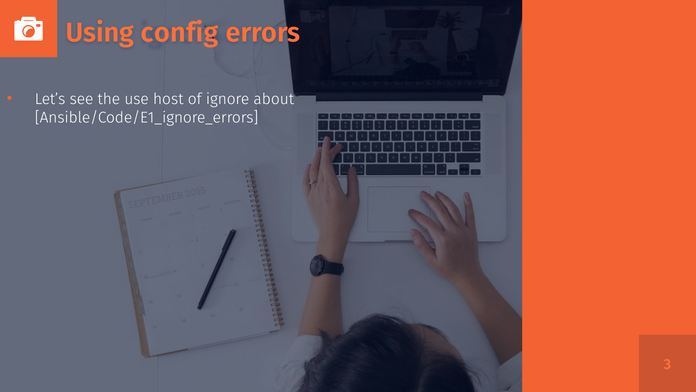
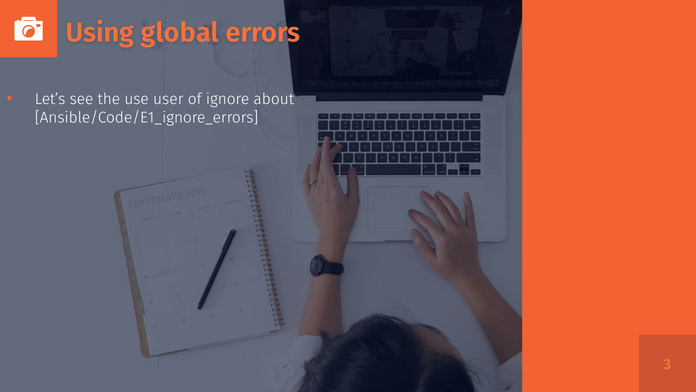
config: config -> global
host: host -> user
